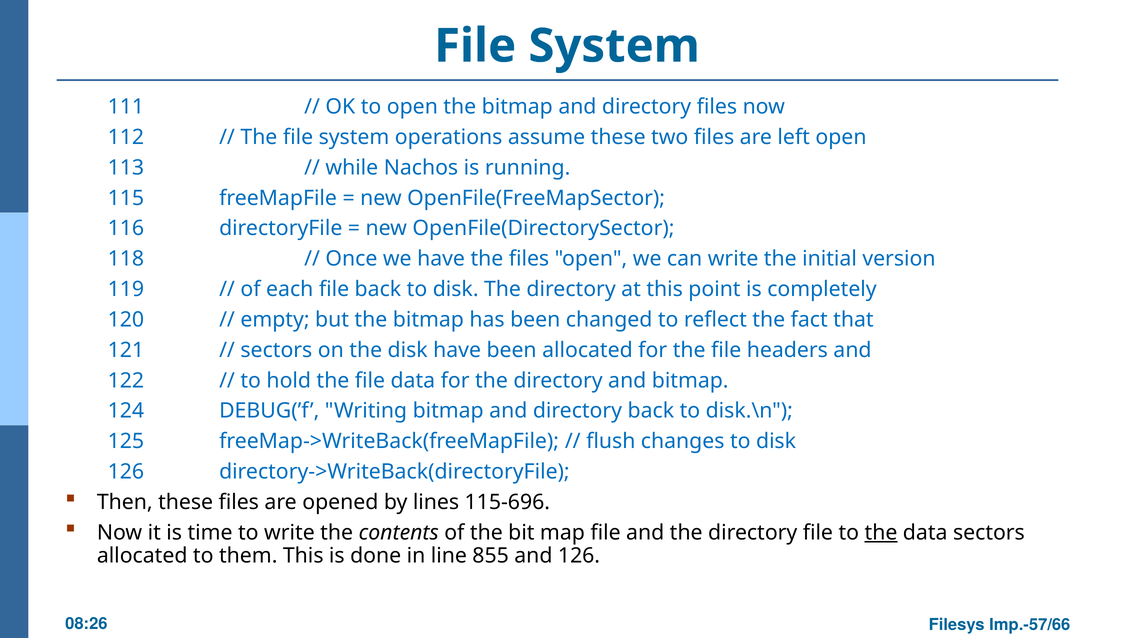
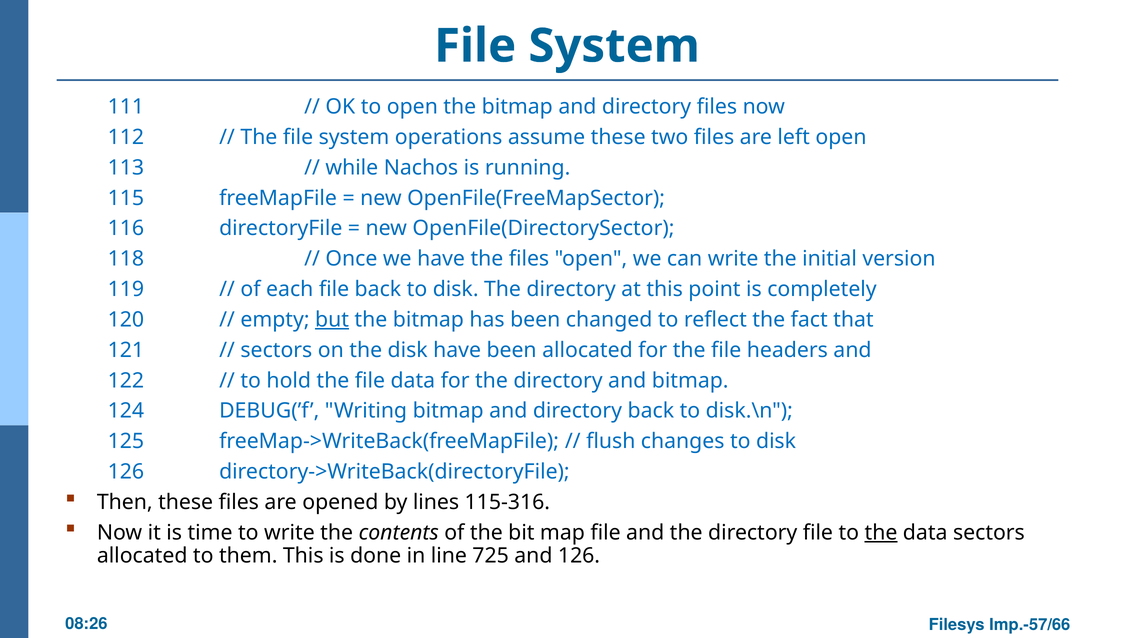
but underline: none -> present
115-696: 115-696 -> 115-316
855: 855 -> 725
